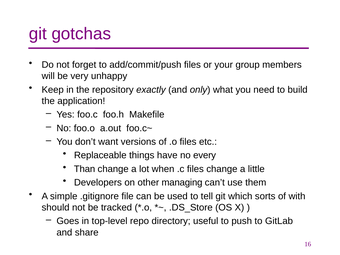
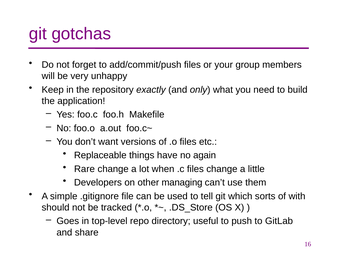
every: every -> again
Than: Than -> Rare
